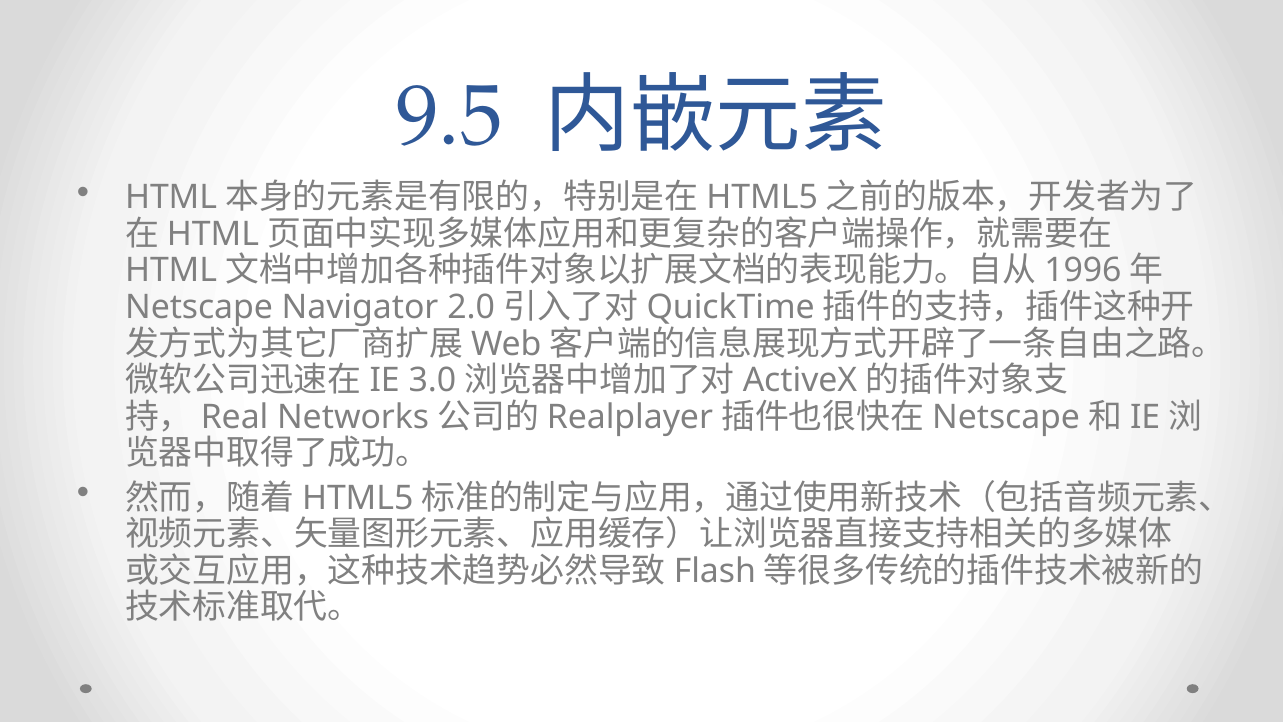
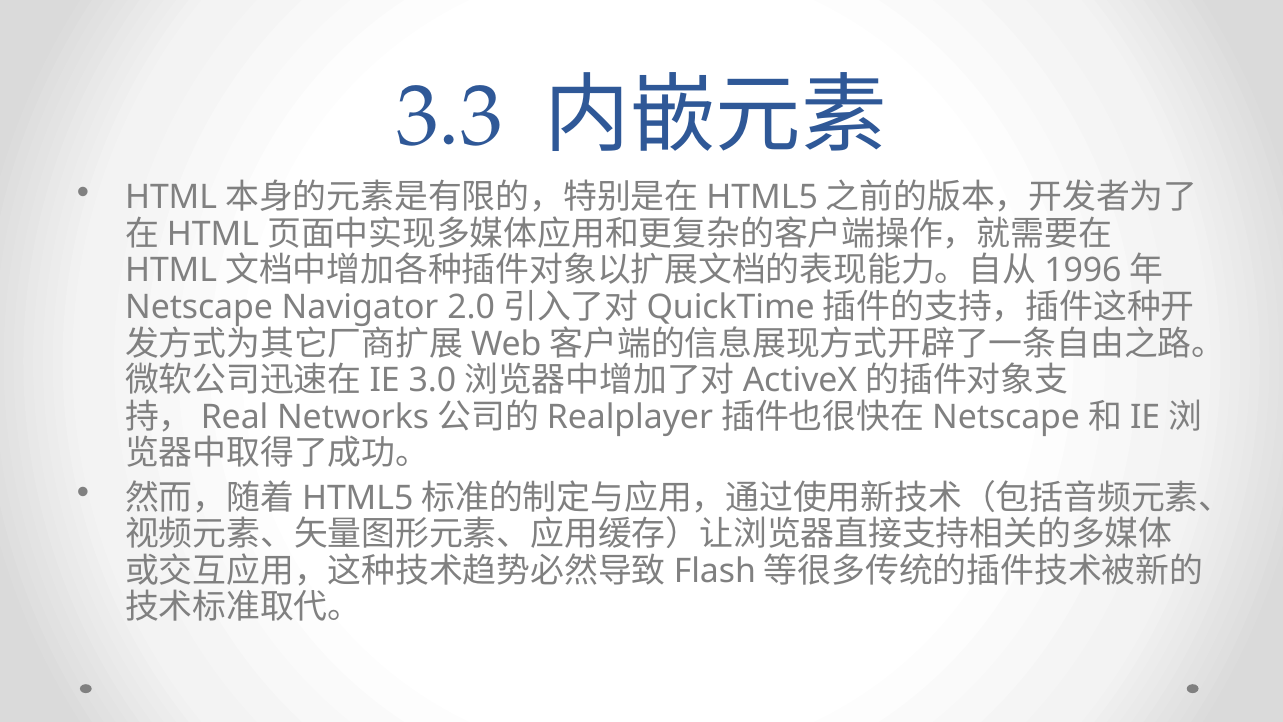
9.5: 9.5 -> 3.3
